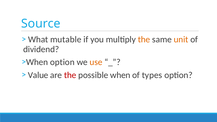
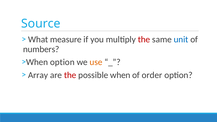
mutable: mutable -> measure
the at (144, 39) colour: orange -> red
unit colour: orange -> blue
dividend: dividend -> numbers
Value: Value -> Array
types: types -> order
